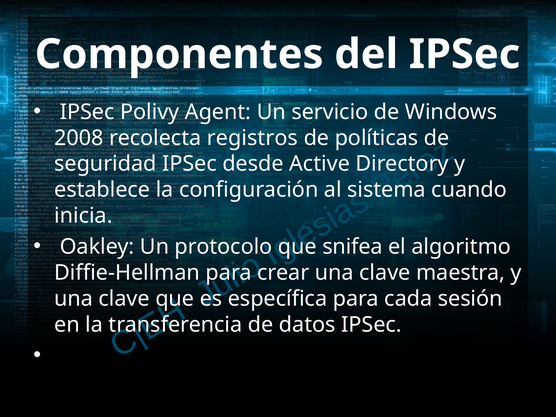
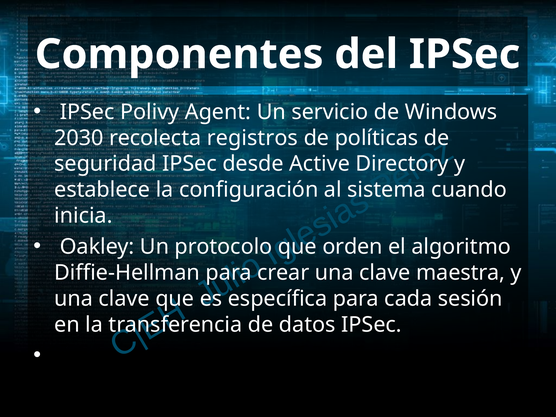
2008: 2008 -> 2030
snifea: snifea -> orden
